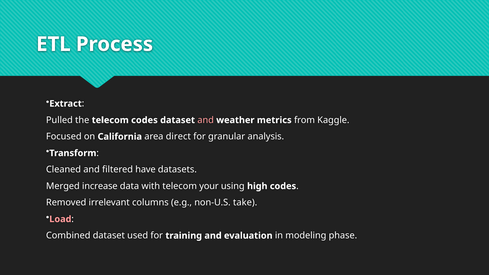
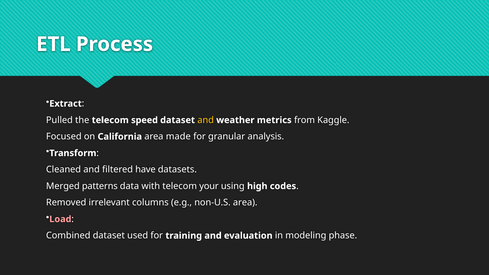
telecom codes: codes -> speed
and at (206, 120) colour: pink -> yellow
direct: direct -> made
increase: increase -> patterns
non-U.S take: take -> area
